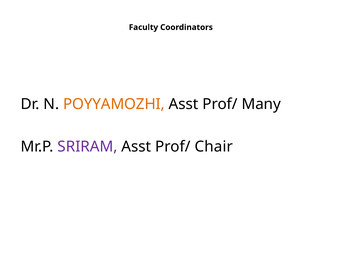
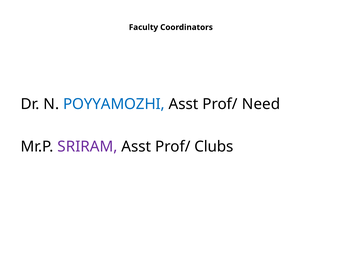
POYYAMOZHI colour: orange -> blue
Many: Many -> Need
Chair: Chair -> Clubs
